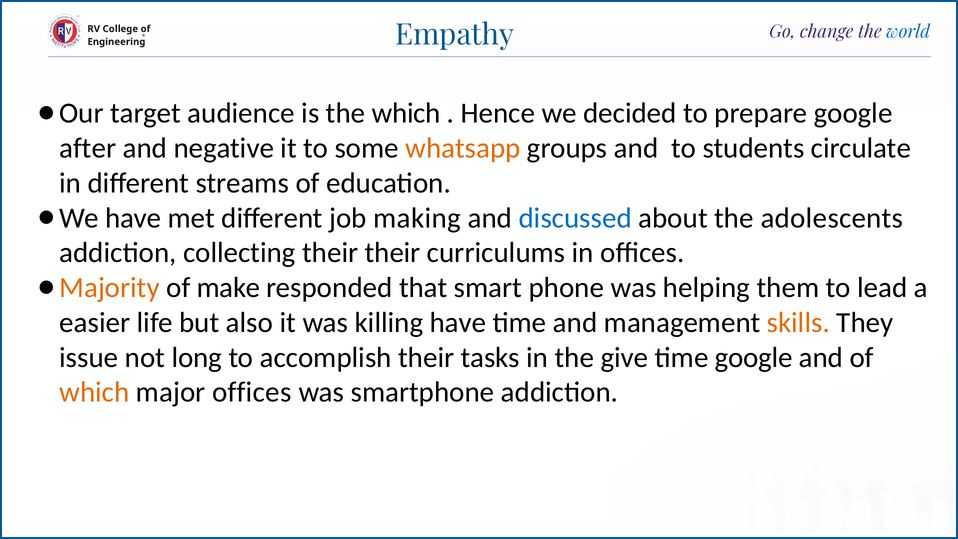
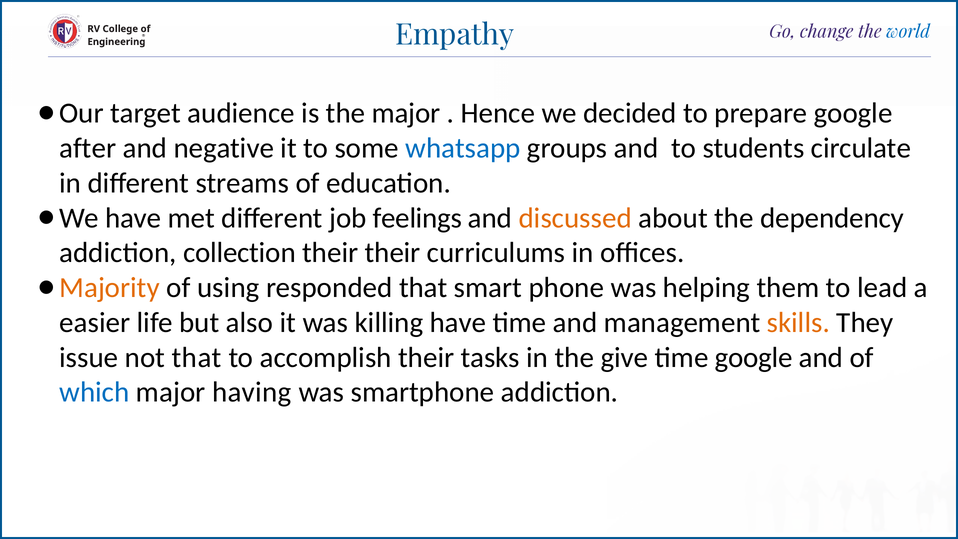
the which: which -> major
whatsapp colour: orange -> blue
making: making -> feelings
discussed colour: blue -> orange
adolescents: adolescents -> dependency
collecting: collecting -> collection
make: make -> using
not long: long -> that
which at (94, 392) colour: orange -> blue
major offices: offices -> having
